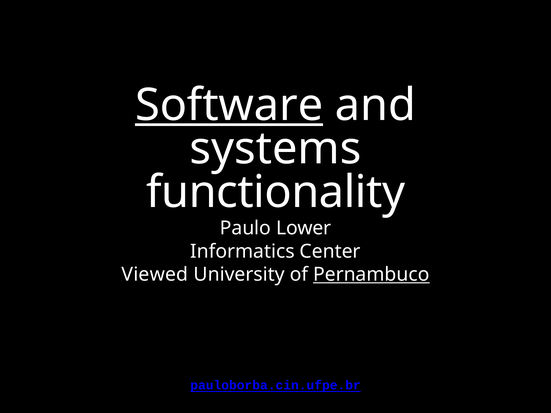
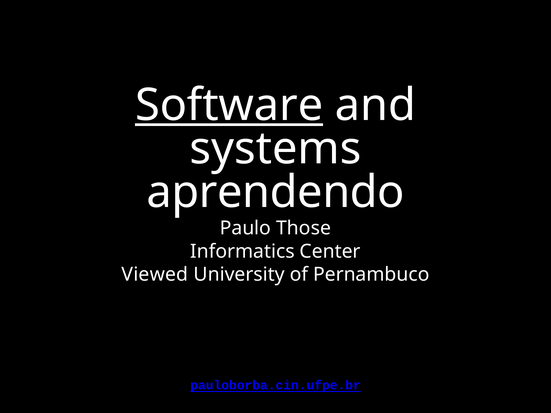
functionality: functionality -> aprendendo
Lower: Lower -> Those
Pernambuco underline: present -> none
